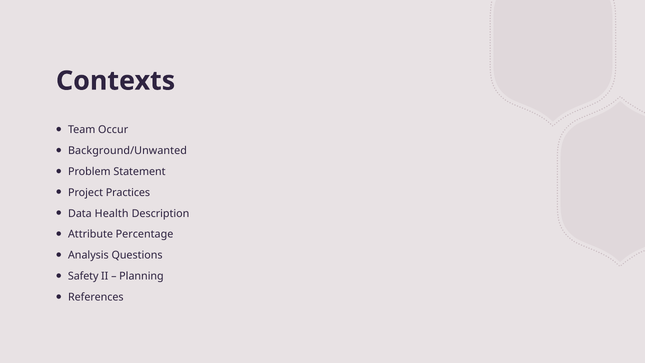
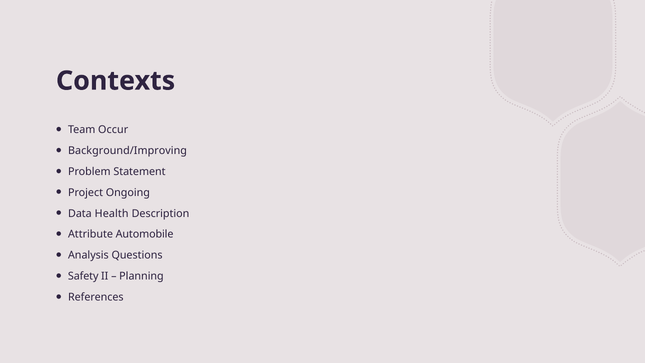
Background/Unwanted: Background/Unwanted -> Background/Improving
Practices: Practices -> Ongoing
Percentage: Percentage -> Automobile
